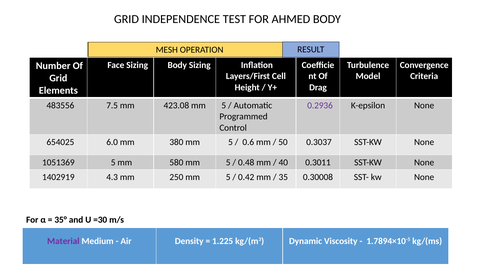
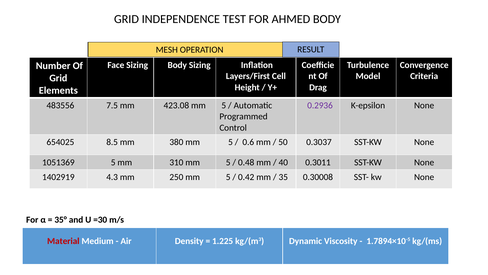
6.0: 6.0 -> 8.5
580: 580 -> 310
Material colour: purple -> red
